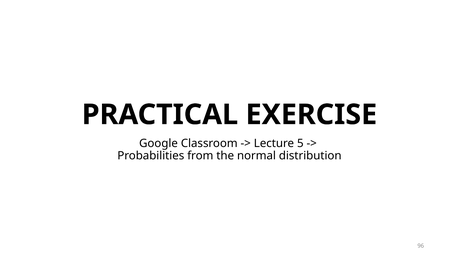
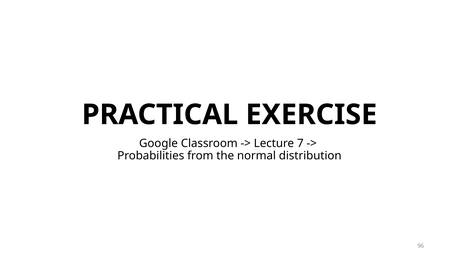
5: 5 -> 7
